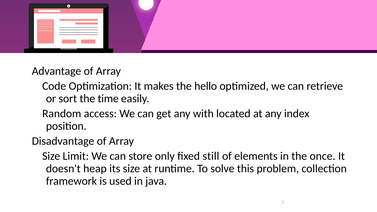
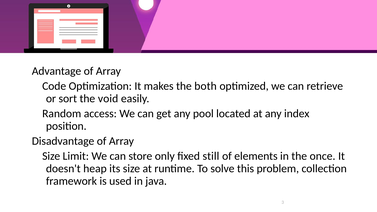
hello: hello -> both
time: time -> void
with: with -> pool
